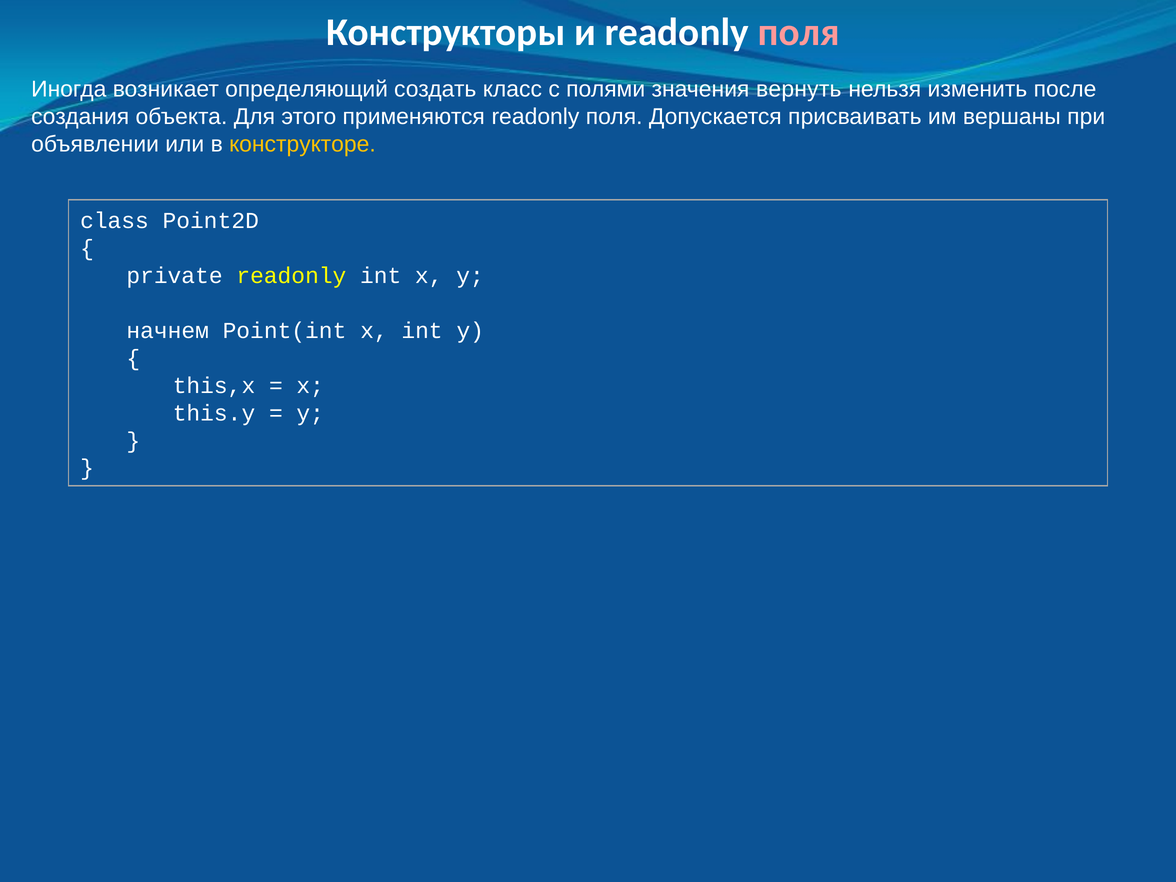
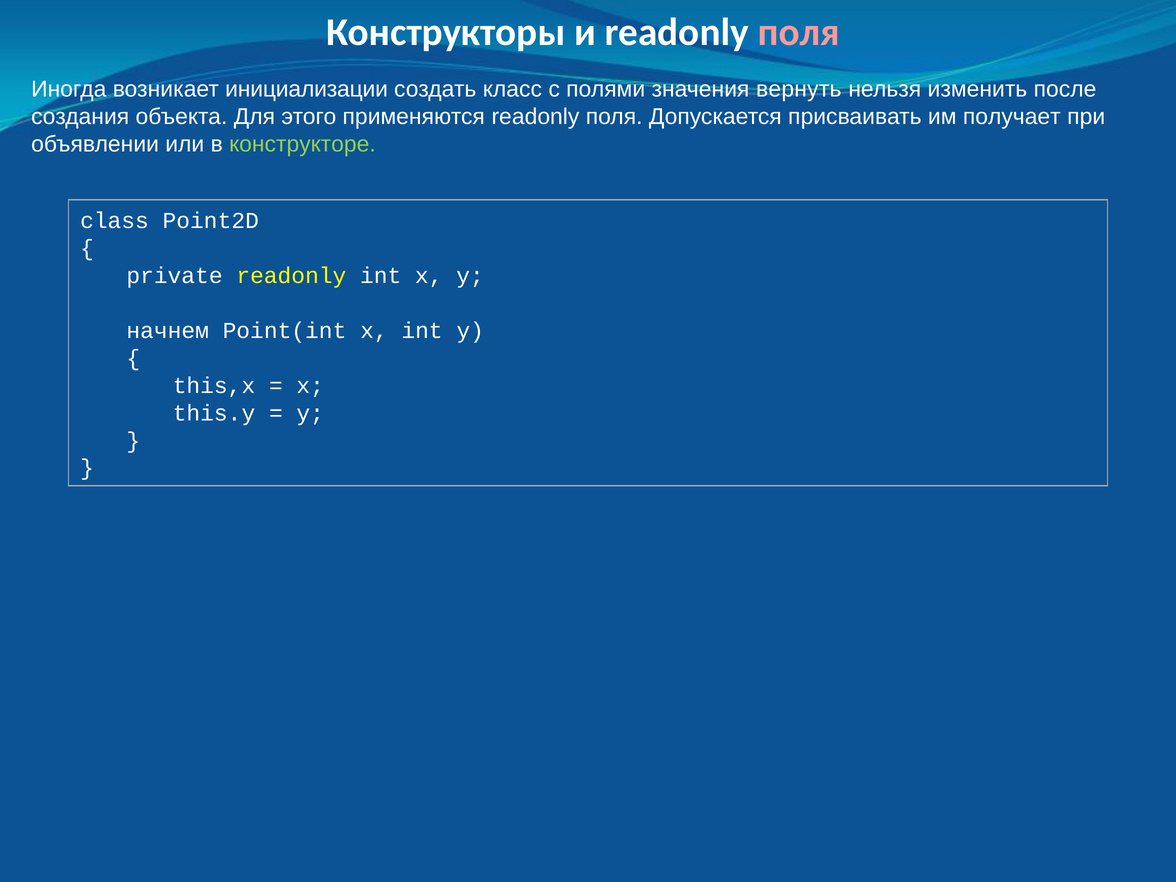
определяющий: определяющий -> инициализации
вершаны: вершаны -> получает
конструкторе colour: yellow -> light green
